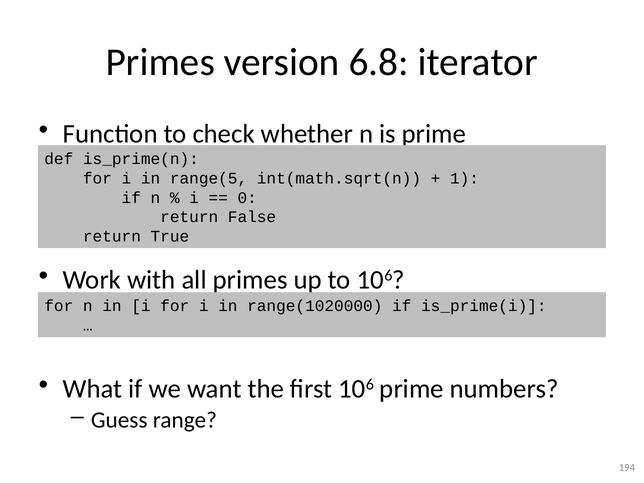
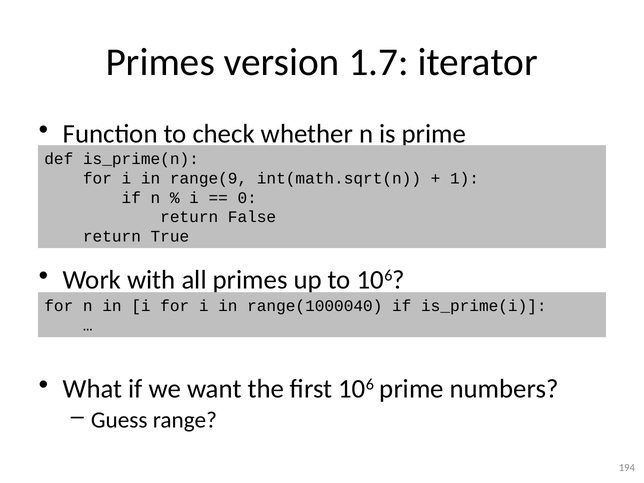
6.8: 6.8 -> 1.7
range(5: range(5 -> range(9
range(1020000: range(1020000 -> range(1000040
